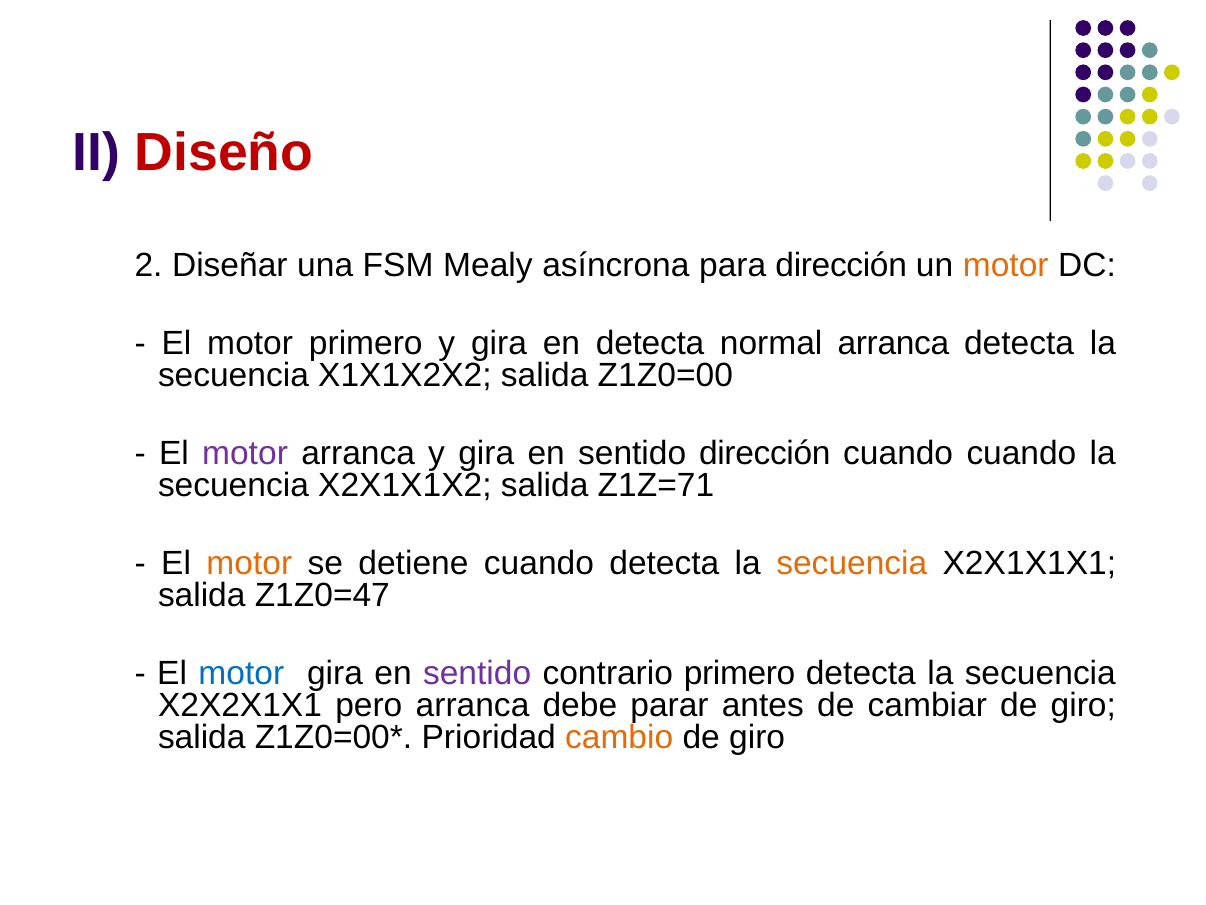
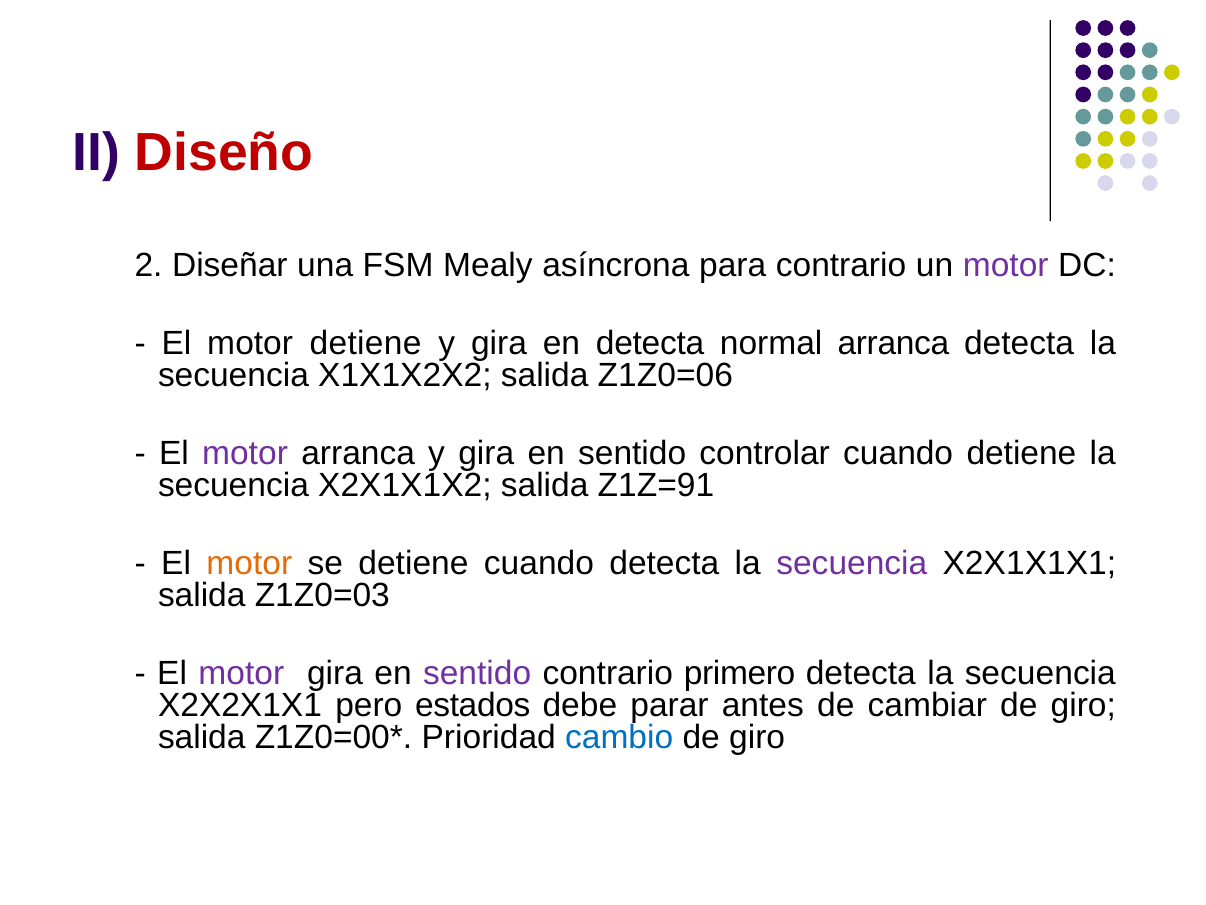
para dirección: dirección -> contrario
motor at (1006, 266) colour: orange -> purple
motor primero: primero -> detiene
Z1Z0=00: Z1Z0=00 -> Z1Z0=06
sentido dirección: dirección -> controlar
cuando cuando: cuando -> detiene
Z1Z=71: Z1Z=71 -> Z1Z=91
secuencia at (852, 563) colour: orange -> purple
Z1Z0=47: Z1Z0=47 -> Z1Z0=03
motor at (241, 673) colour: blue -> purple
pero arranca: arranca -> estados
cambio colour: orange -> blue
